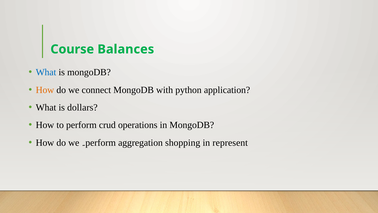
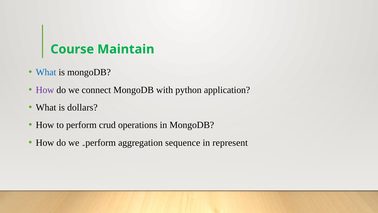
Balances: Balances -> Maintain
How at (45, 90) colour: orange -> purple
shopping: shopping -> sequence
